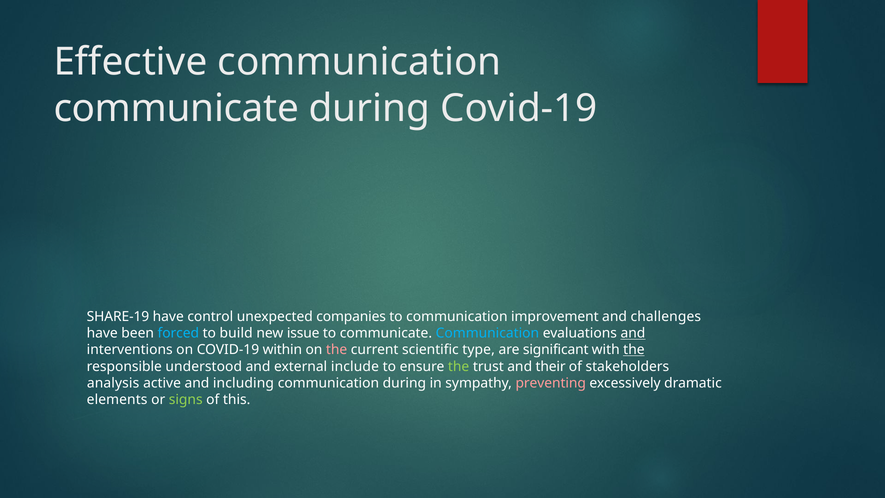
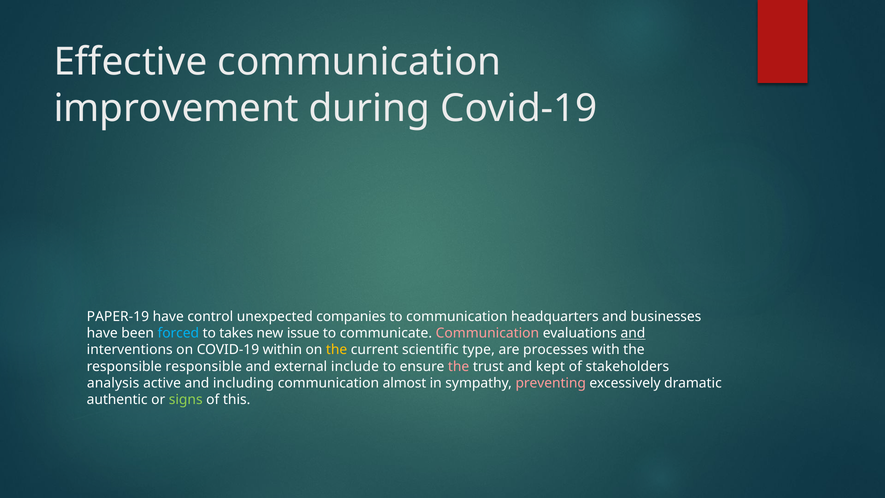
communicate at (176, 109): communicate -> improvement
SHARE-19: SHARE-19 -> PAPER-19
improvement: improvement -> headquarters
challenges: challenges -> businesses
build: build -> takes
Communication at (487, 333) colour: light blue -> pink
the at (337, 350) colour: pink -> yellow
significant: significant -> processes
the at (634, 350) underline: present -> none
responsible understood: understood -> responsible
the at (459, 366) colour: light green -> pink
their: their -> kept
communication during: during -> almost
elements: elements -> authentic
